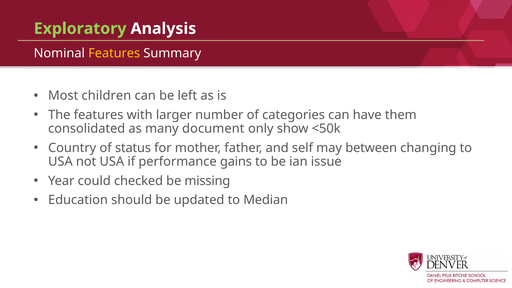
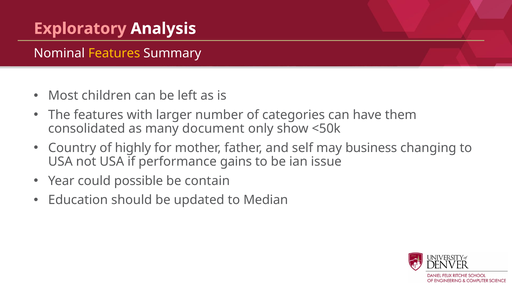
Exploratory colour: light green -> pink
status: status -> highly
between: between -> business
checked: checked -> possible
missing: missing -> contain
